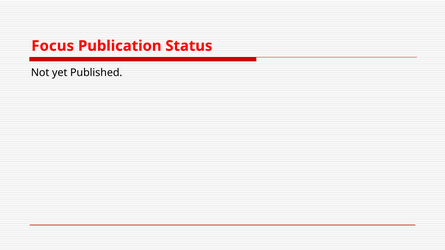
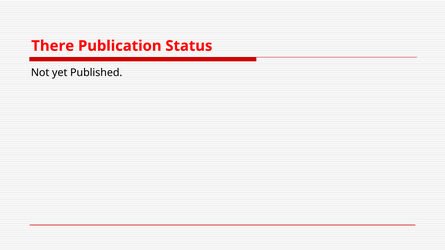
Focus: Focus -> There
